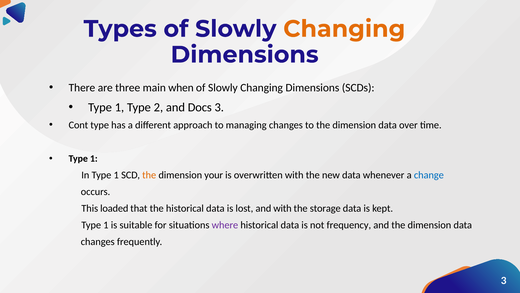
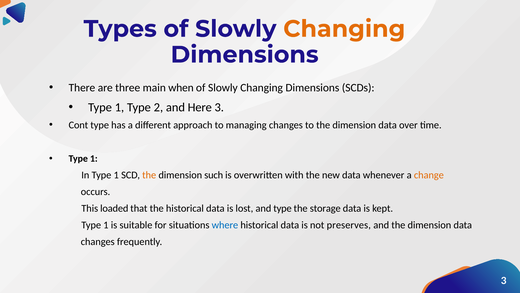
Docs: Docs -> Here
your: your -> such
change colour: blue -> orange
and with: with -> type
where colour: purple -> blue
frequency: frequency -> preserves
